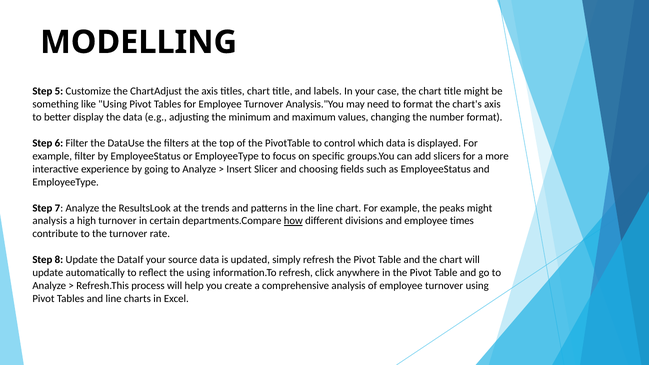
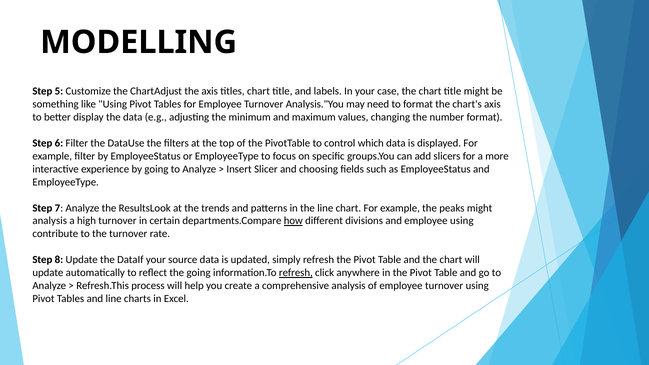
employee times: times -> using
the using: using -> going
refresh at (296, 273) underline: none -> present
